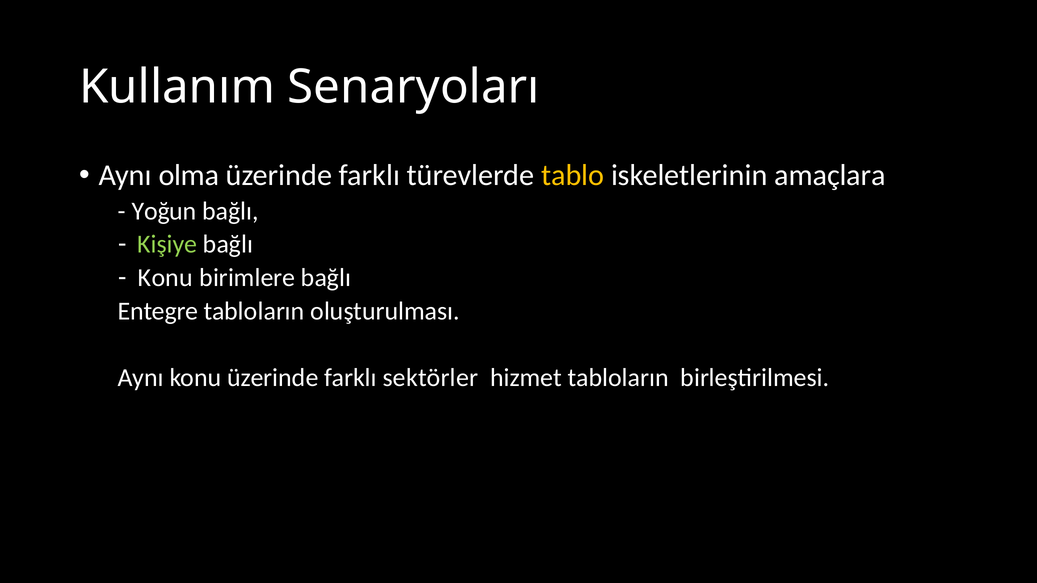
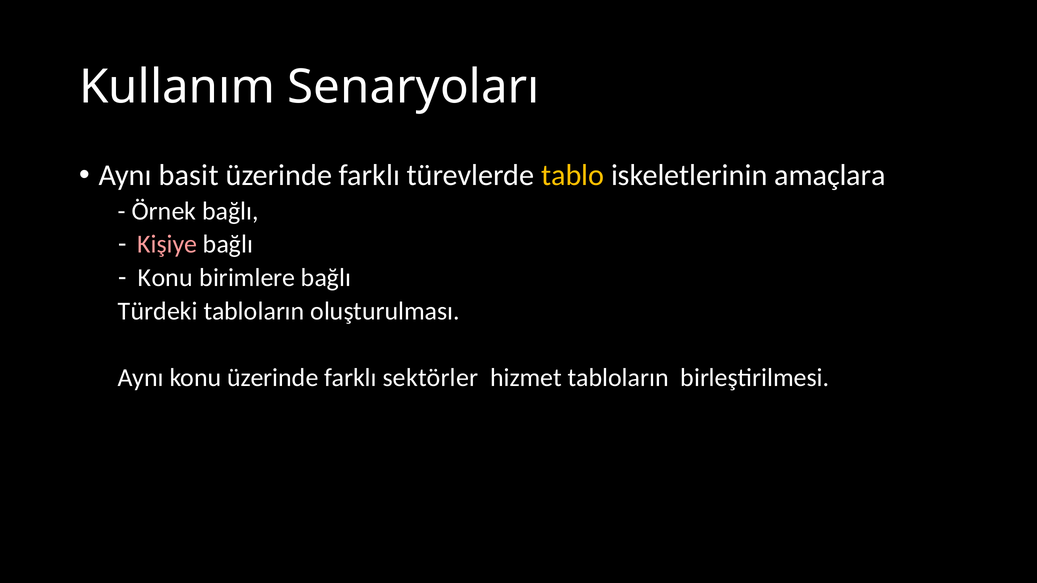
olma: olma -> basit
Yoğun: Yoğun -> Örnek
Kişiye colour: light green -> pink
Entegre: Entegre -> Türdeki
